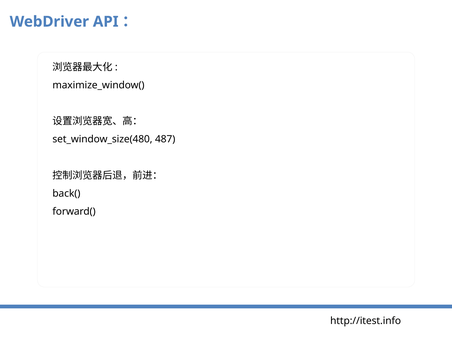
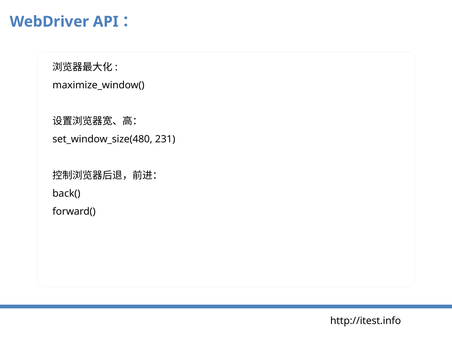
487: 487 -> 231
